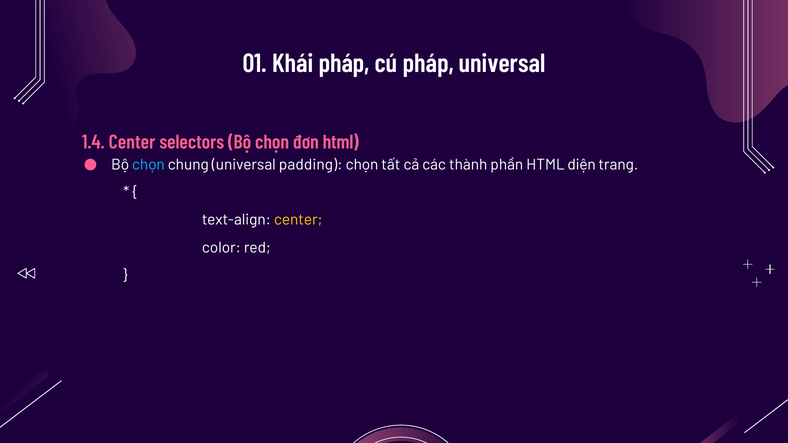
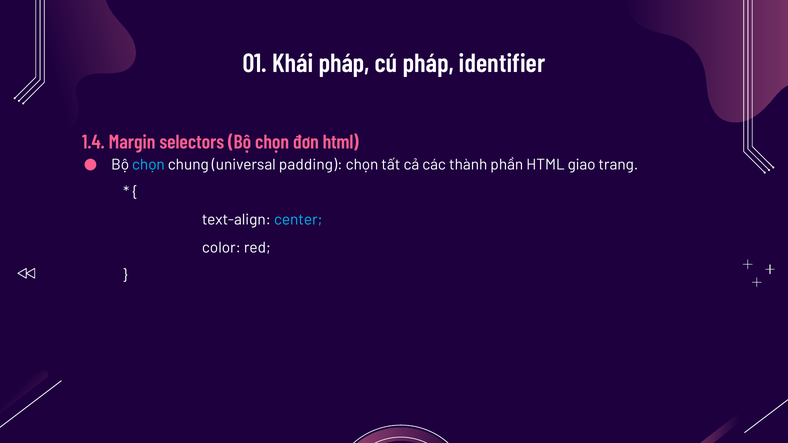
pháp universal: universal -> identifier
1.4 Center: Center -> Margin
diện: diện -> giao
center at (298, 220) colour: yellow -> light blue
